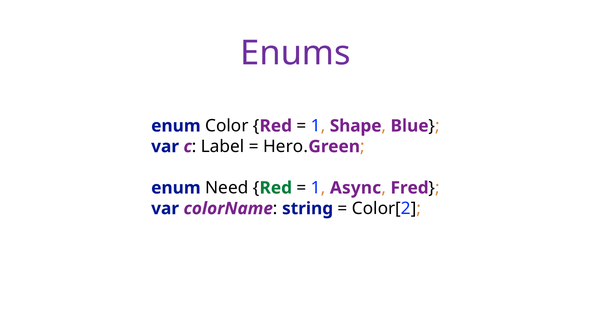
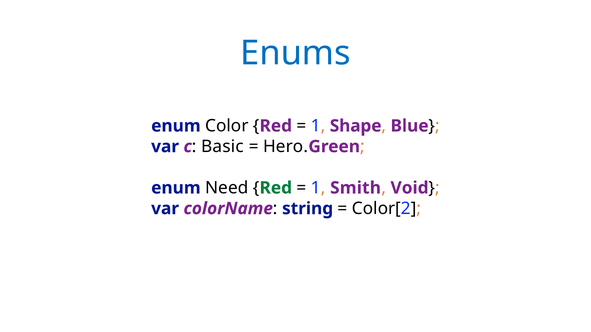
Enums colour: purple -> blue
Label: Label -> Basic
Async: Async -> Smith
Fred: Fred -> Void
